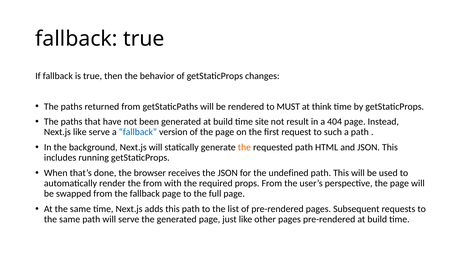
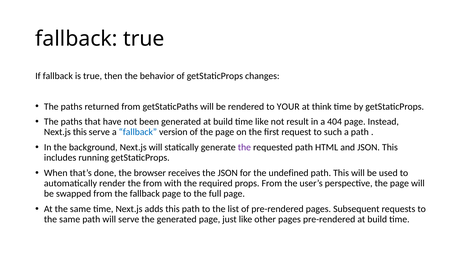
MUST: MUST -> YOUR
time site: site -> like
Next.js like: like -> this
the at (244, 148) colour: orange -> purple
